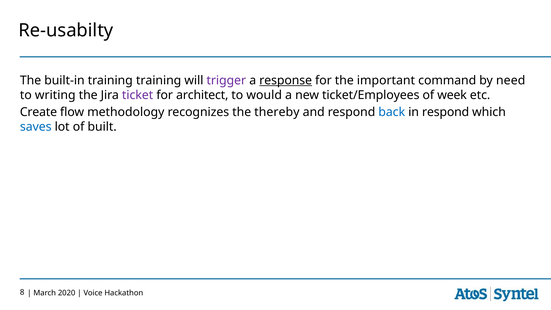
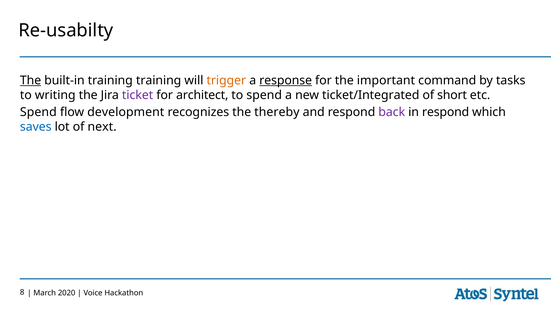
The at (31, 80) underline: none -> present
trigger colour: purple -> orange
need: need -> tasks
to would: would -> spend
ticket/Employees: ticket/Employees -> ticket/Integrated
week: week -> short
Create at (38, 112): Create -> Spend
methodology: methodology -> development
back colour: blue -> purple
built: built -> next
